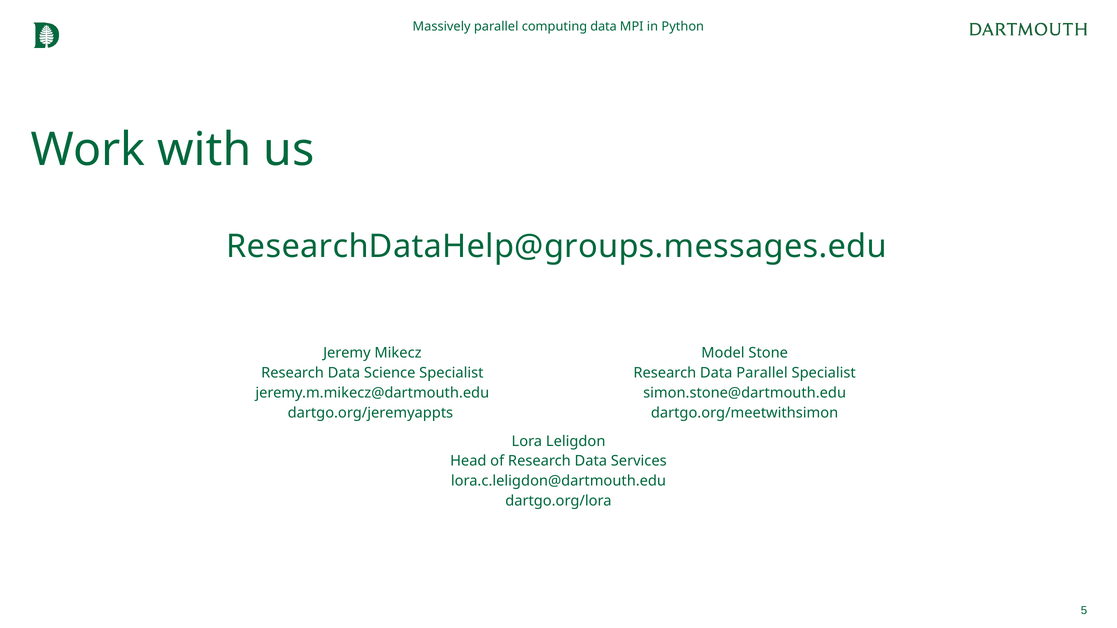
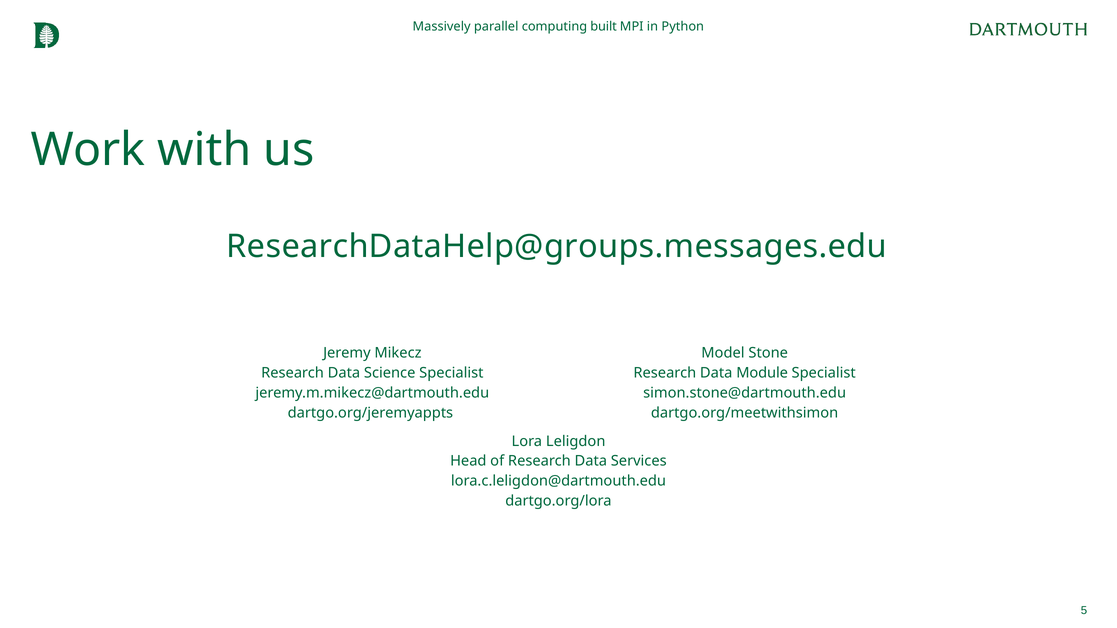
computing data: data -> built
Data Parallel: Parallel -> Module
